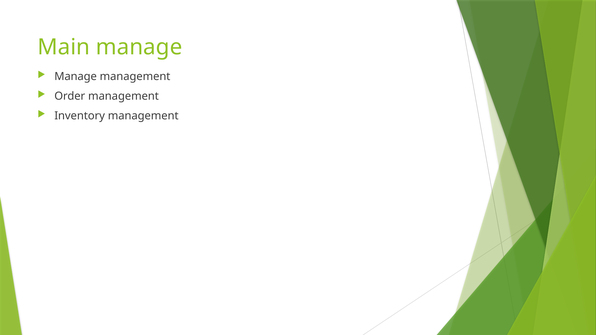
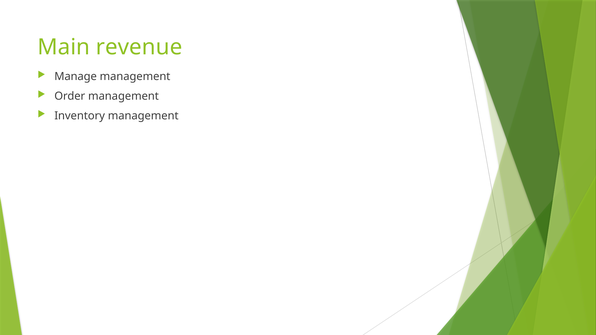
Main manage: manage -> revenue
